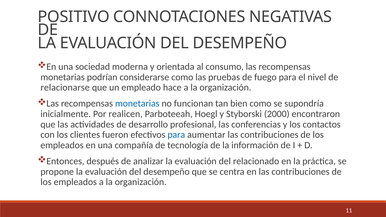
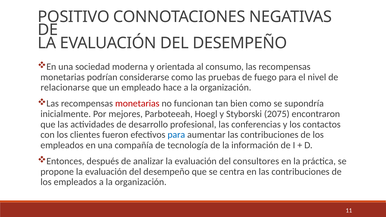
monetarias at (137, 104) colour: blue -> red
realicen: realicen -> mejores
2000: 2000 -> 2075
relacionado: relacionado -> consultores
